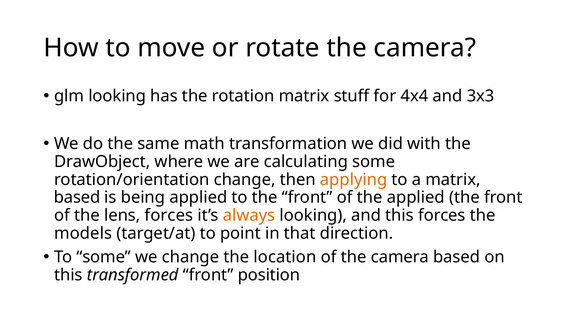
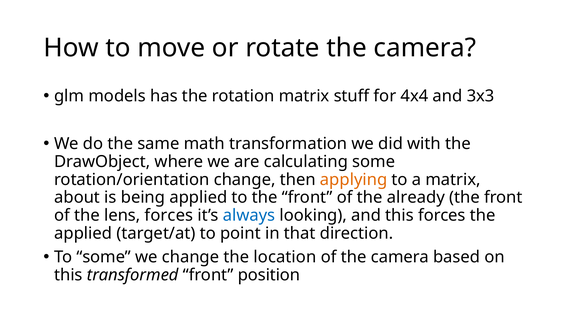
glm looking: looking -> models
based at (77, 198): based -> about
the applied: applied -> already
always colour: orange -> blue
models at (83, 234): models -> applied
